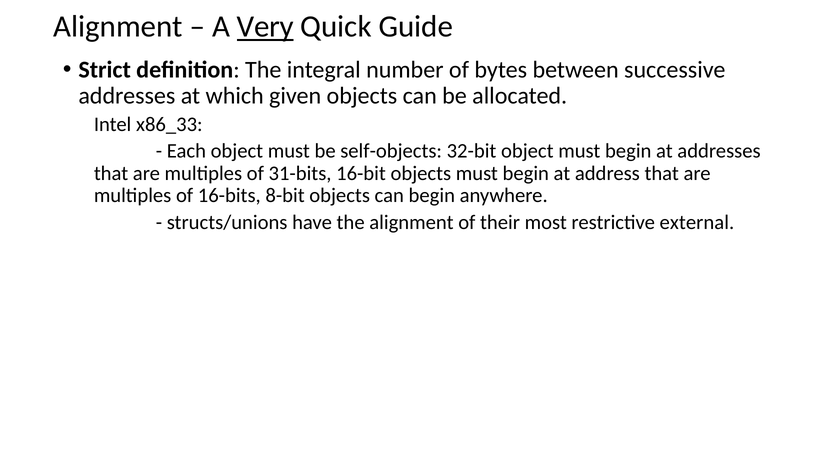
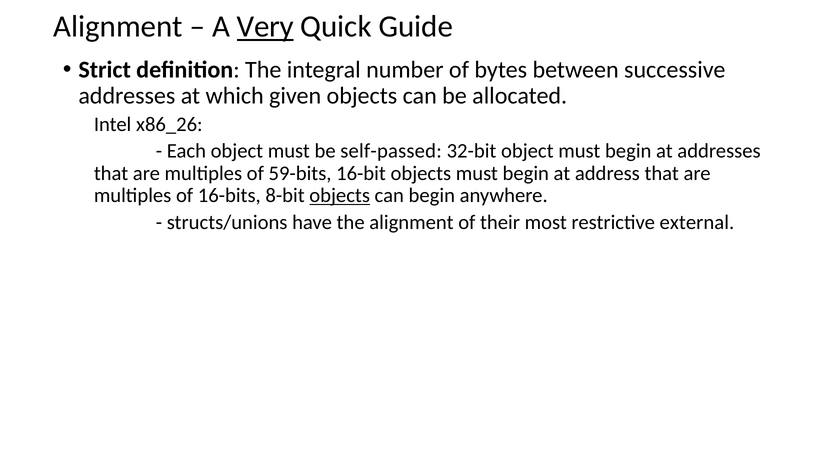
x86_33: x86_33 -> x86_26
self-objects: self-objects -> self-passed
31-bits: 31-bits -> 59-bits
objects at (340, 195) underline: none -> present
